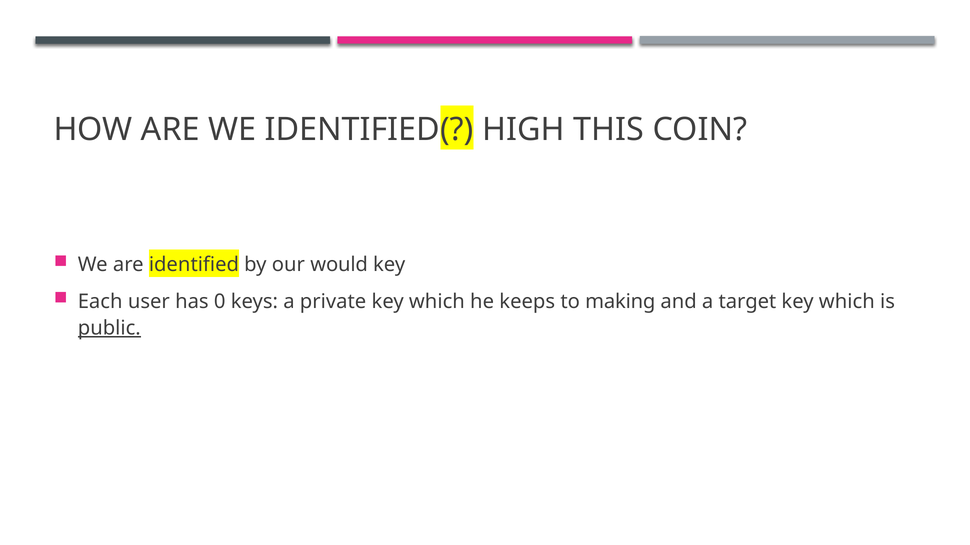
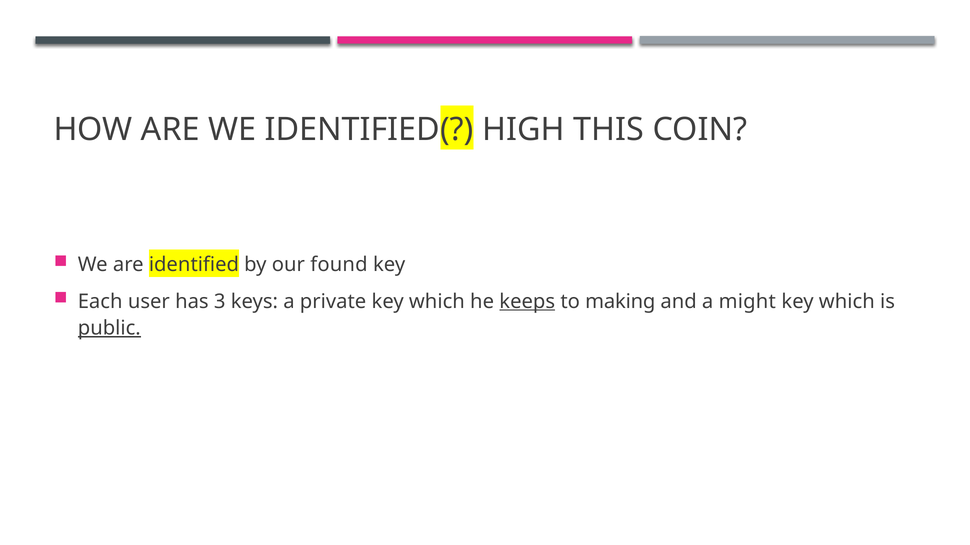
would: would -> found
0: 0 -> 3
keeps underline: none -> present
target: target -> might
